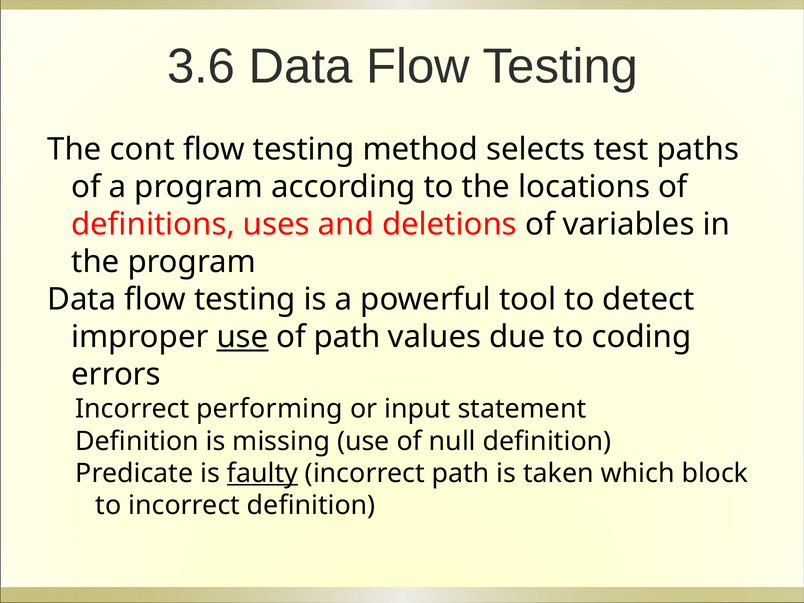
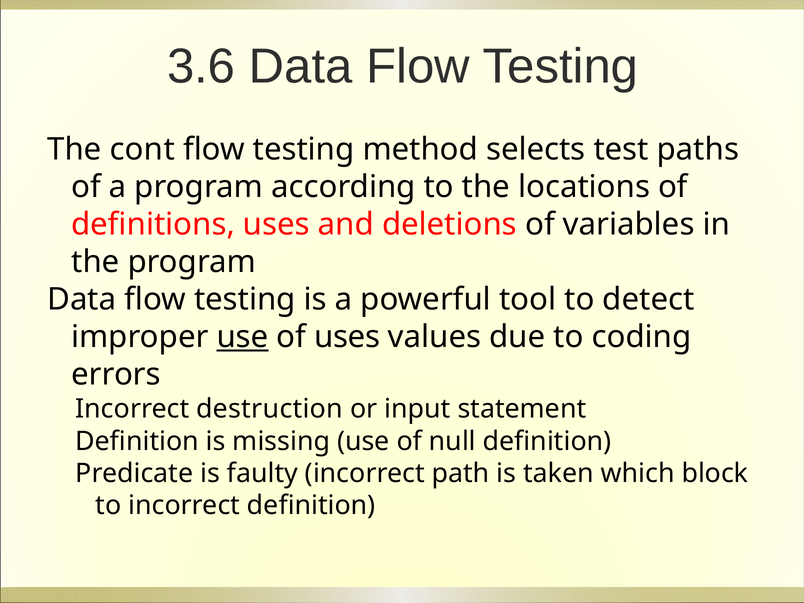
of path: path -> uses
performing: performing -> destruction
faulty underline: present -> none
